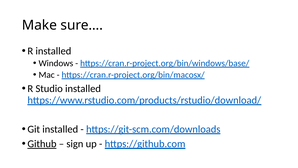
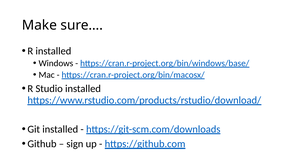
Github underline: present -> none
